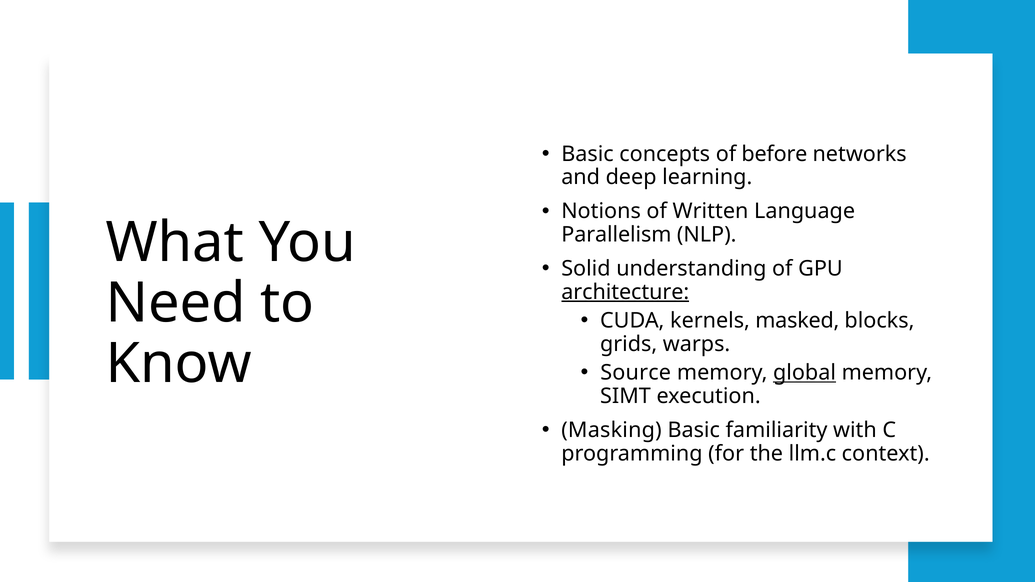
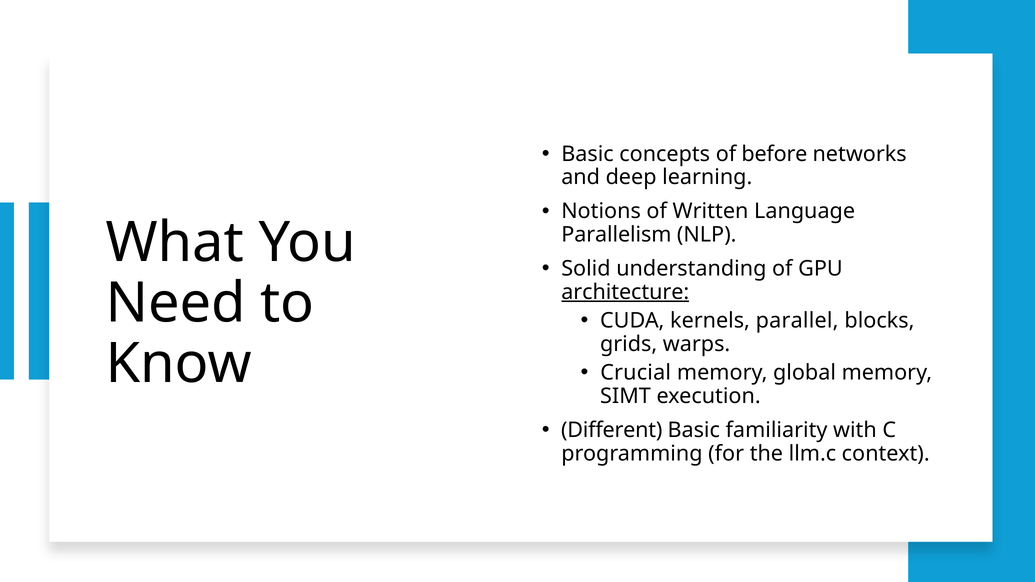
masked: masked -> parallel
Source: Source -> Crucial
global underline: present -> none
Masking: Masking -> Different
